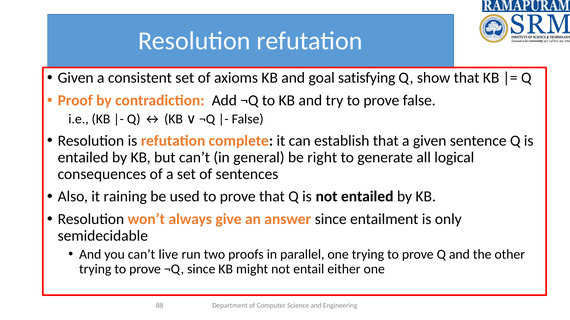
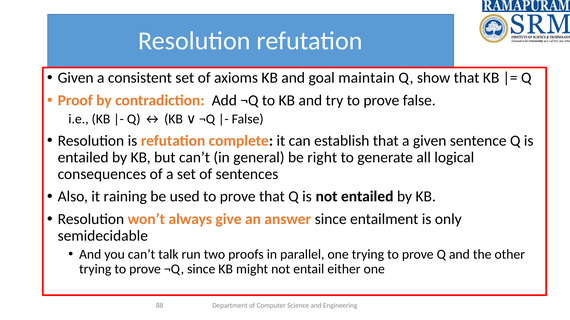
satisfying: satisfying -> maintain
live: live -> talk
